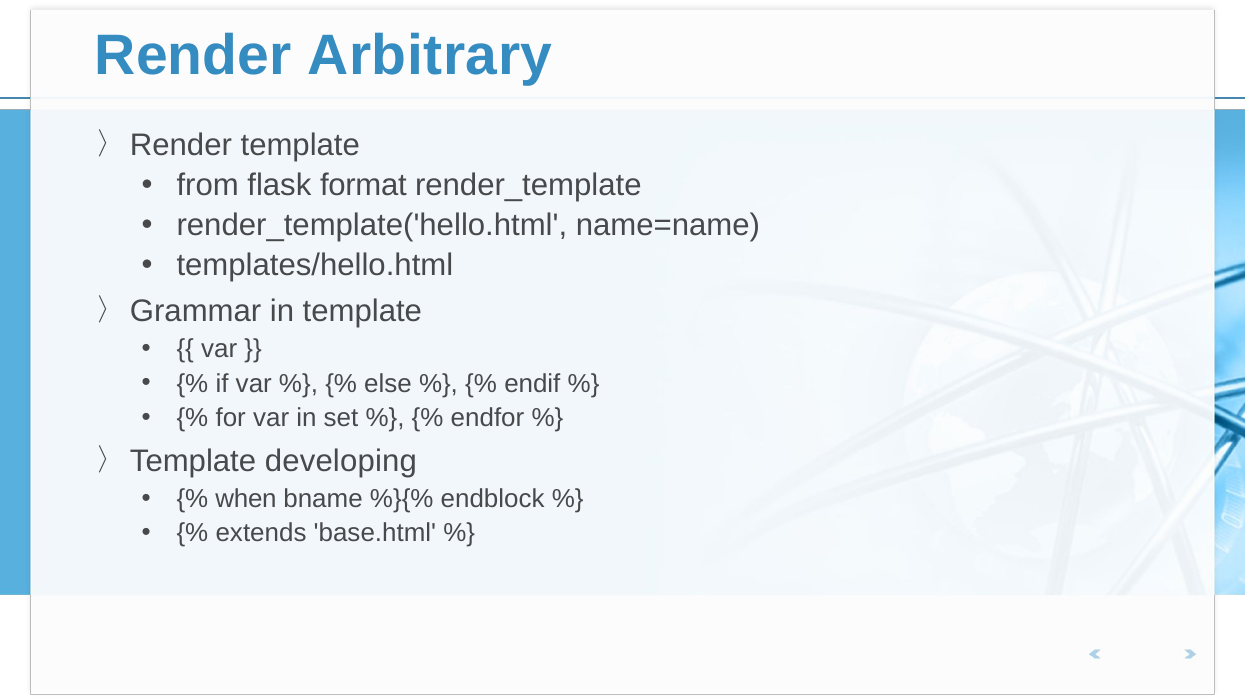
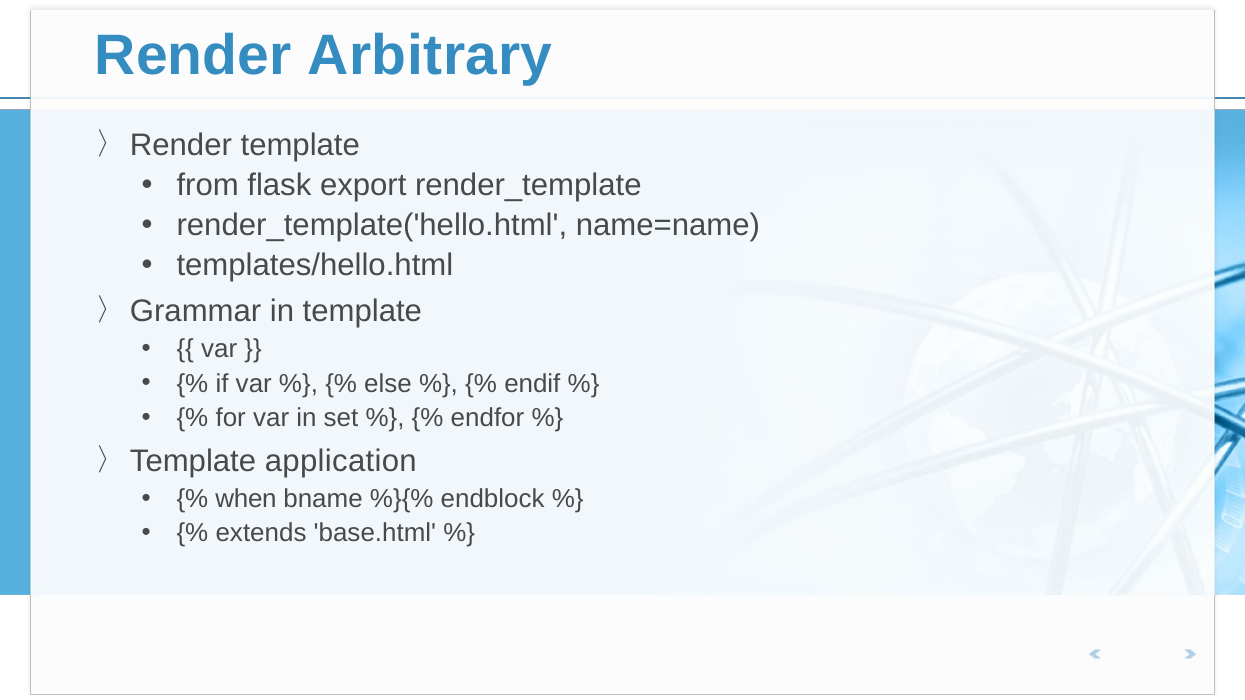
format: format -> export
developing: developing -> application
